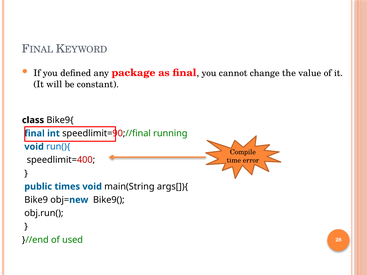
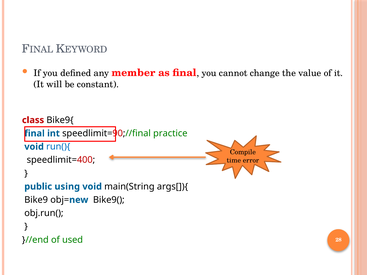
package: package -> member
class colour: black -> red
running: running -> practice
times: times -> using
